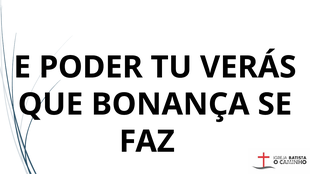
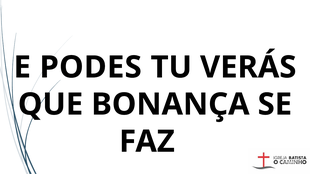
PODER: PODER -> PODES
